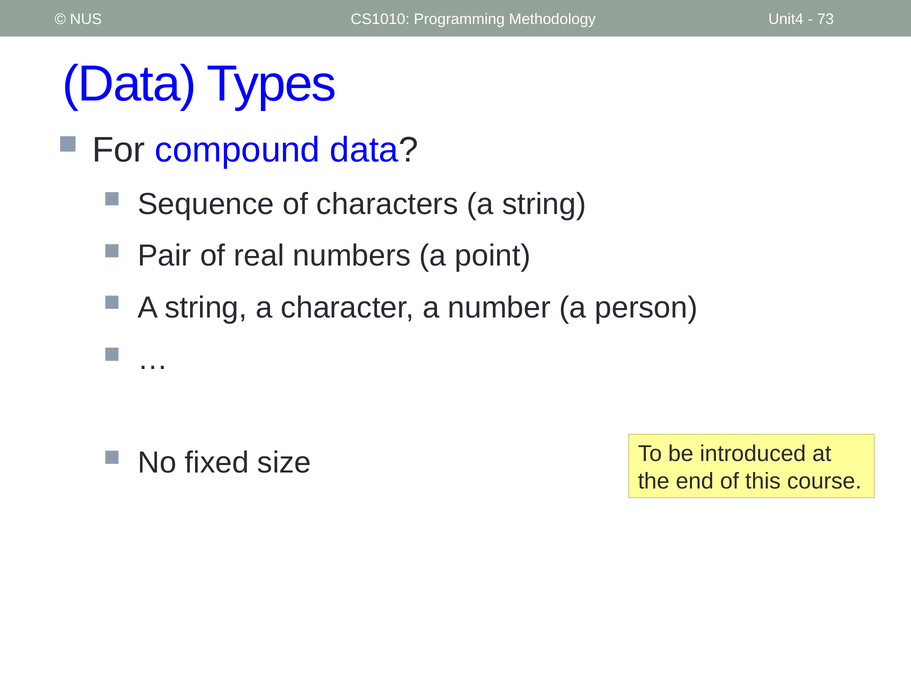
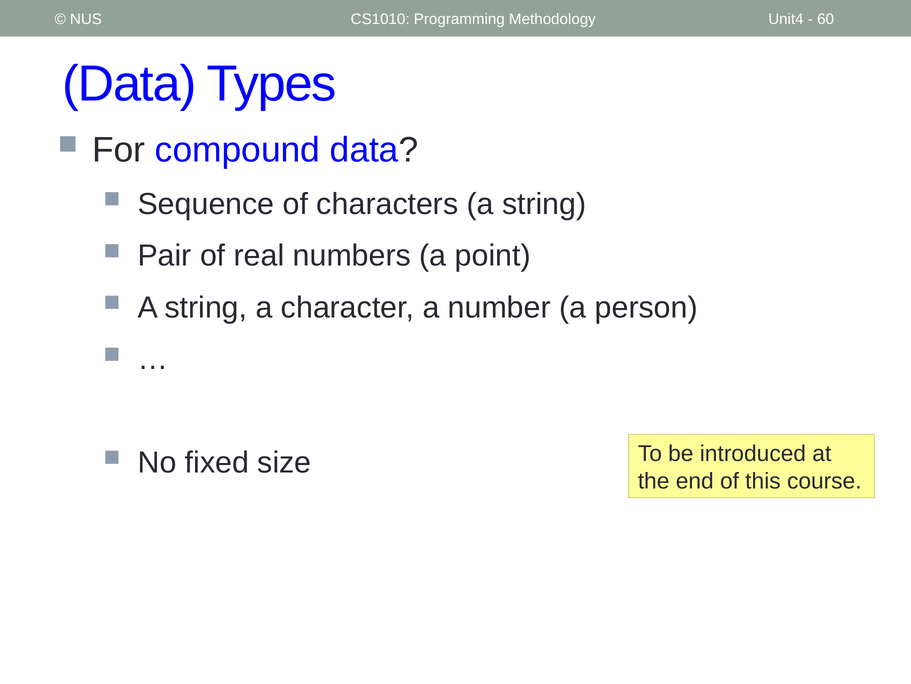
73: 73 -> 60
